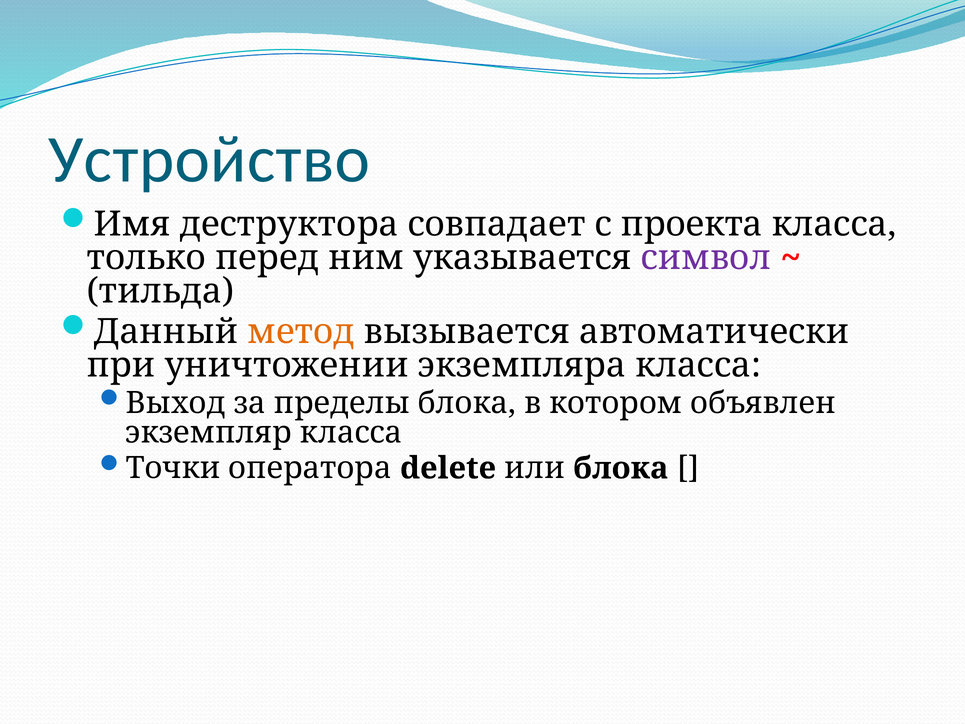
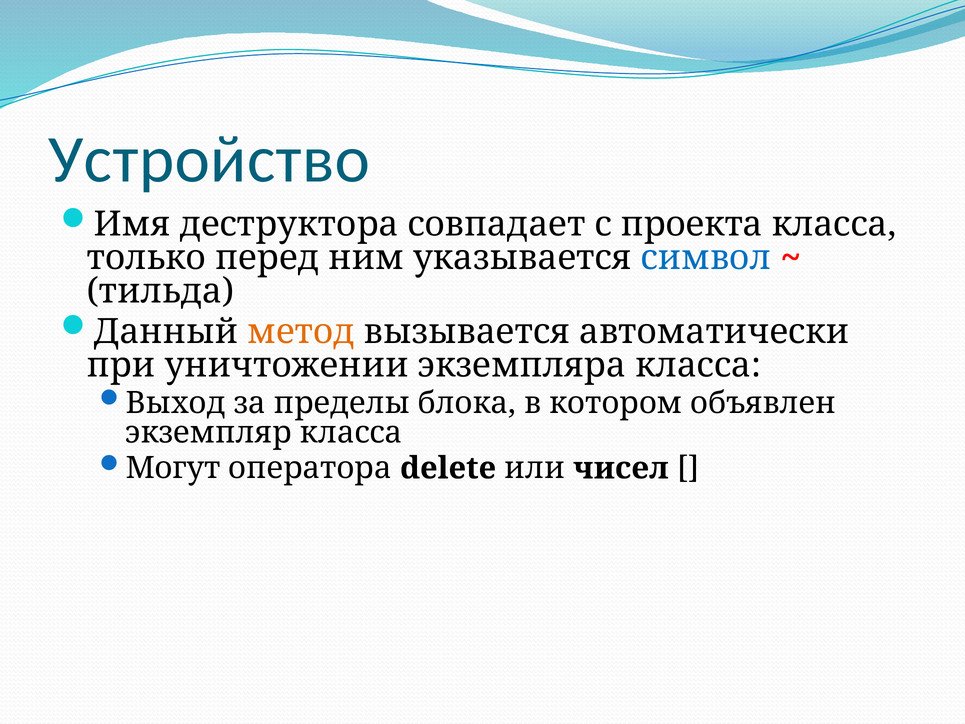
символ colour: purple -> blue
Точки: Точки -> Могут
или блока: блока -> чисел
